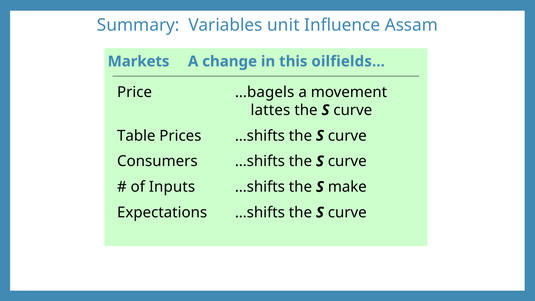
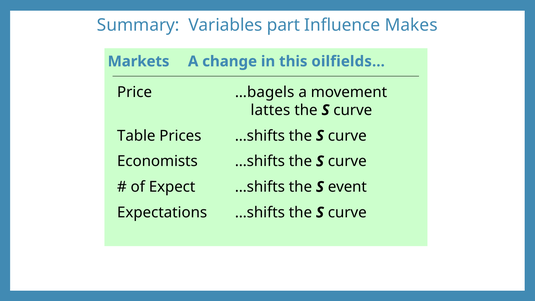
unit: unit -> part
Assam: Assam -> Makes
Consumers: Consumers -> Economists
Inputs: Inputs -> Expect
make: make -> event
